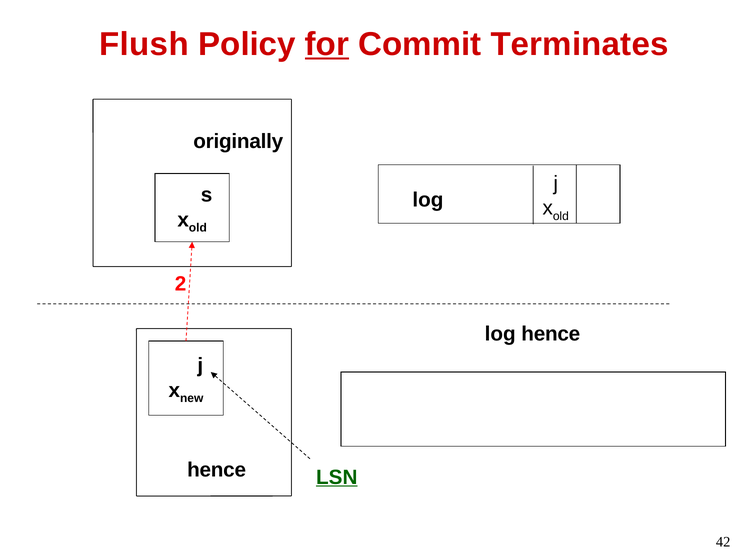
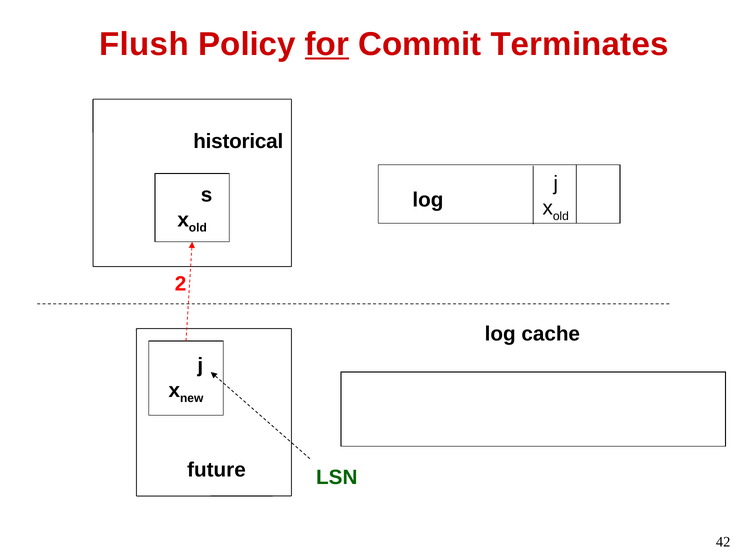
originally: originally -> historical
log hence: hence -> cache
hence at (217, 470): hence -> future
LSN underline: present -> none
